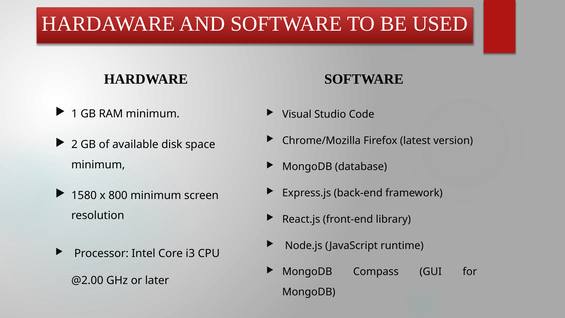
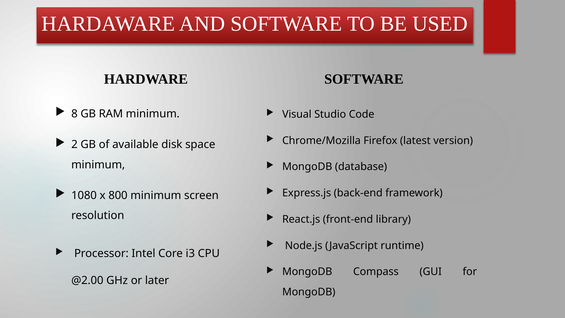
1: 1 -> 8
1580: 1580 -> 1080
